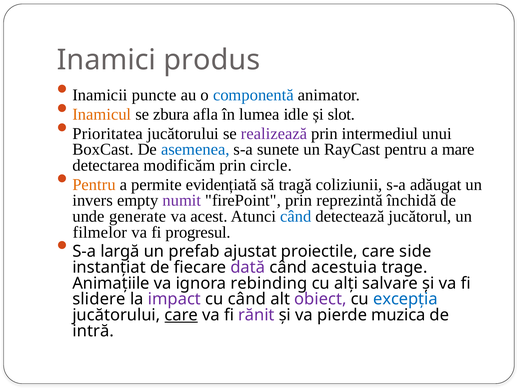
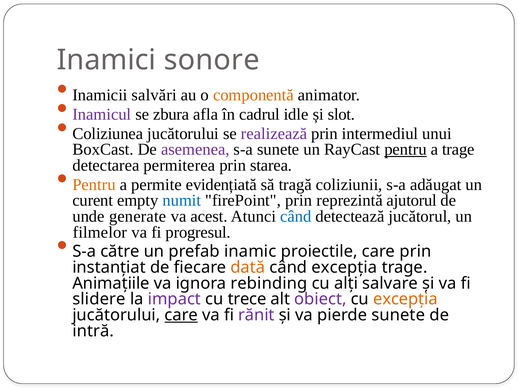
produs: produs -> sonore
puncte: puncte -> salvări
componentă colour: blue -> orange
Inamicul colour: orange -> purple
lumea: lumea -> cadrul
Prioritatea: Prioritatea -> Coliziunea
asemenea colour: blue -> purple
pentru at (405, 149) underline: none -> present
a mare: mare -> trage
modificăm: modificăm -> permiterea
circle: circle -> starea
invers: invers -> curent
numit colour: purple -> blue
închidă: închidă -> ajutorul
largă: largă -> către
ajustat: ajustat -> inamic
care side: side -> prin
dată colour: purple -> orange
când acestuia: acestuia -> excepția
cu când: când -> trece
excepția at (405, 299) colour: blue -> orange
pierde muzica: muzica -> sunete
